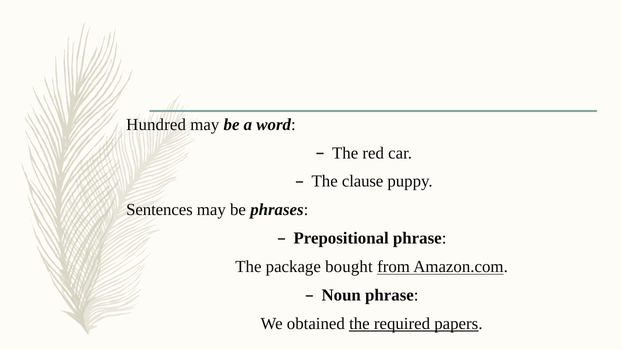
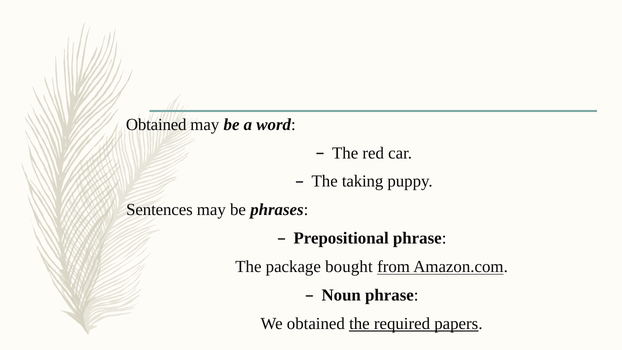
Hundred at (156, 124): Hundred -> Obtained
clause: clause -> taking
